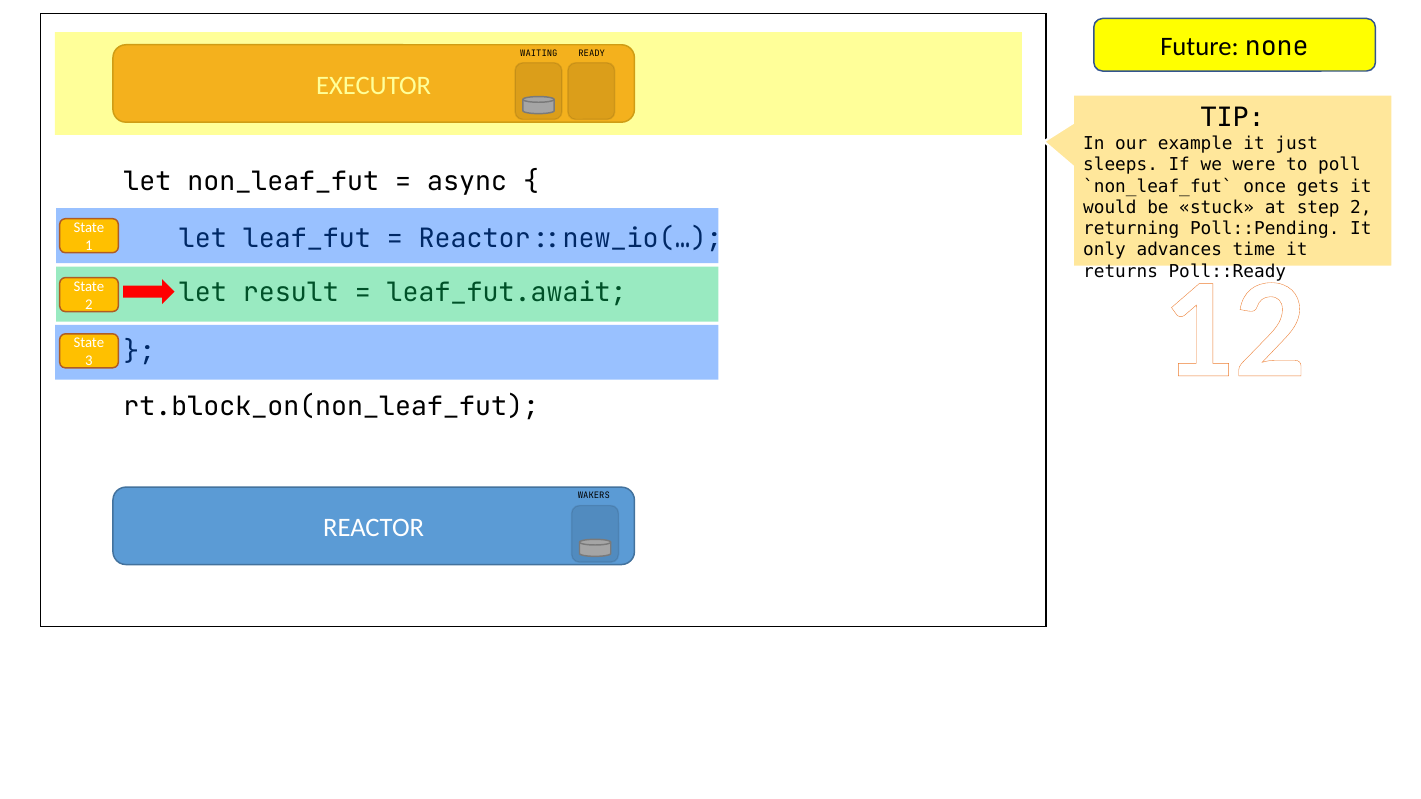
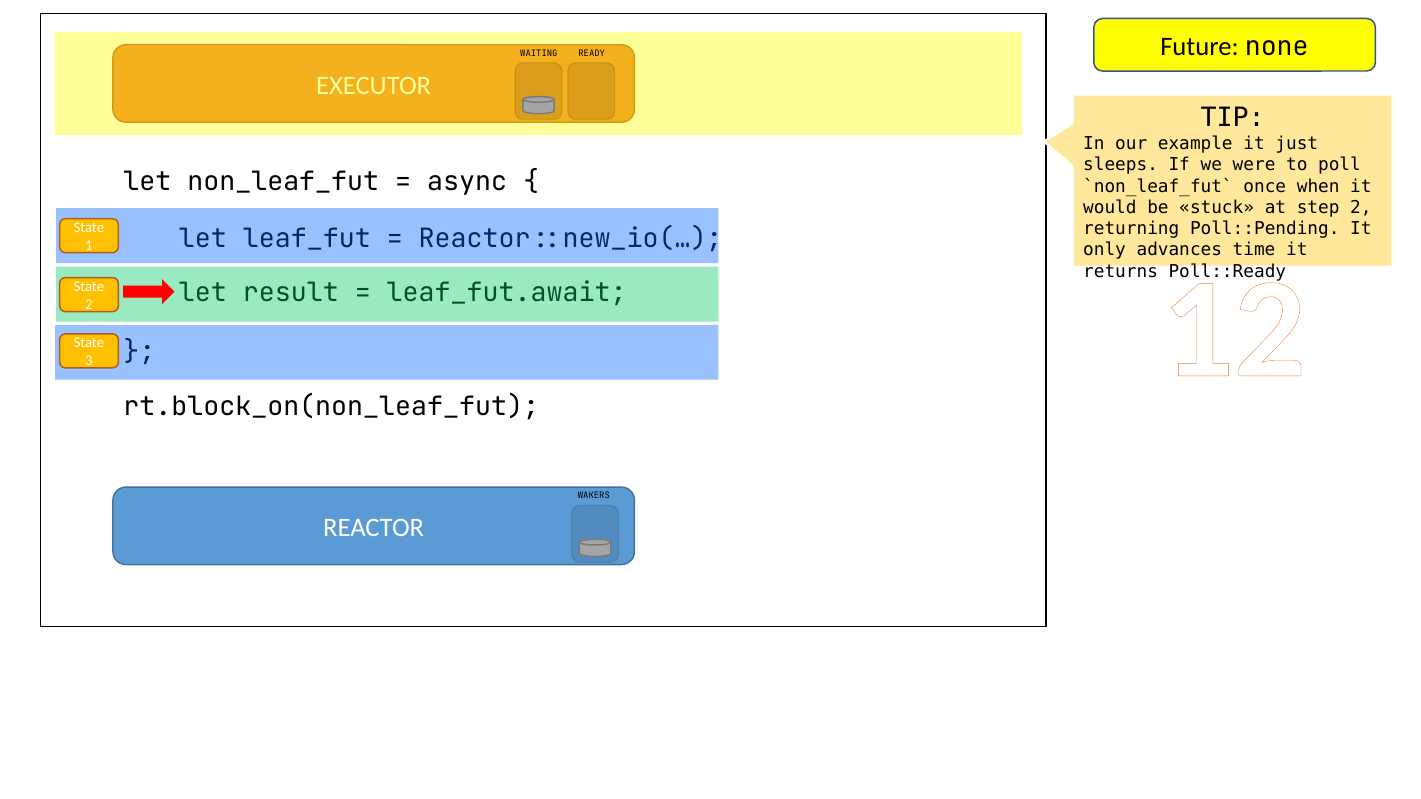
gets: gets -> when
